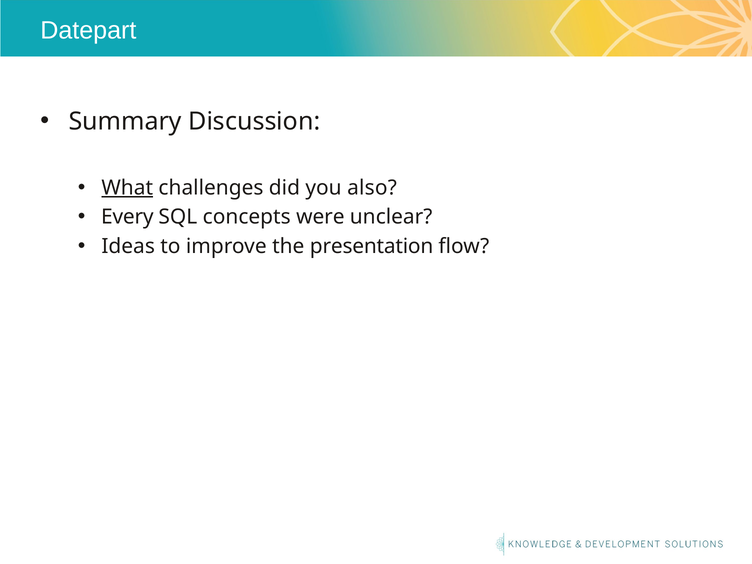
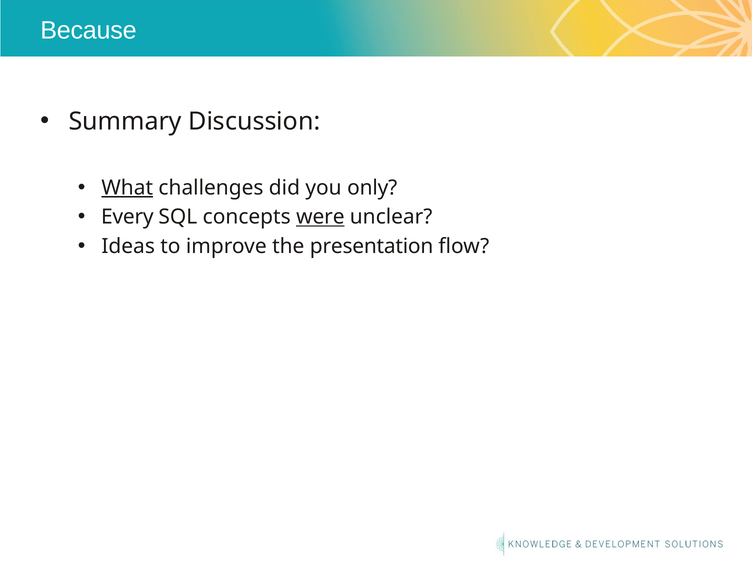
Datepart: Datepart -> Because
also: also -> only
were underline: none -> present
